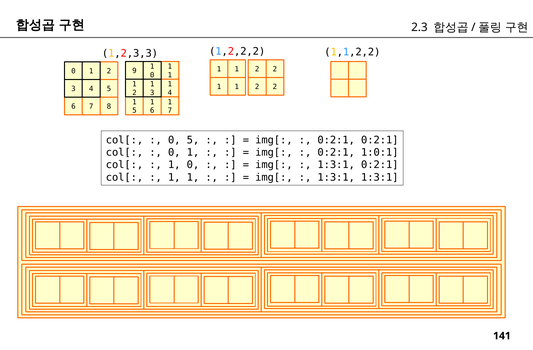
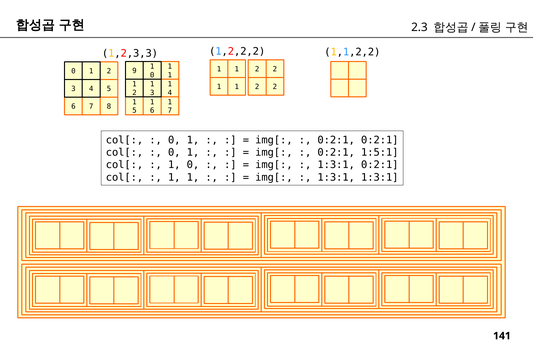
5 at (193, 140): 5 -> 1
1:0:1: 1:0:1 -> 1:5:1
